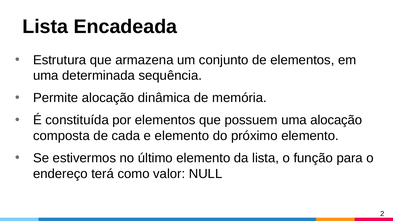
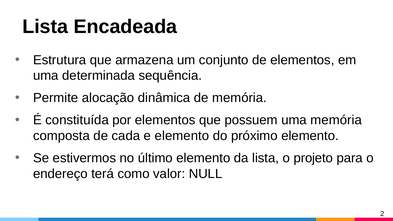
uma alocação: alocação -> memória
função: função -> projeto
